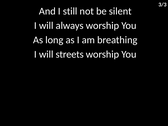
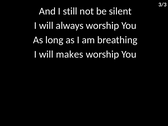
streets: streets -> makes
